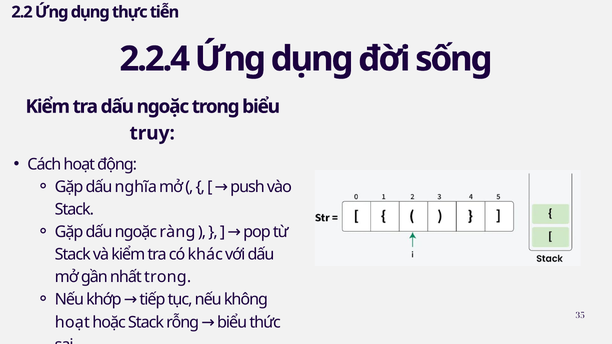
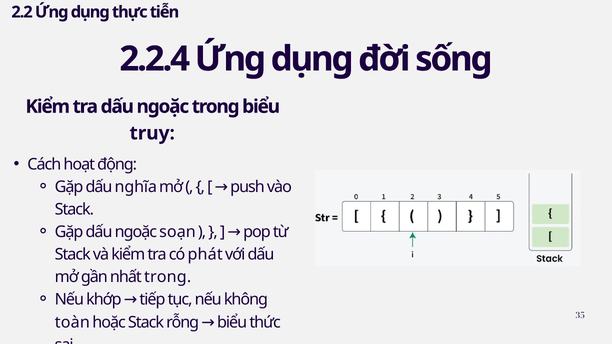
ràng: ràng -> soạn
khác: khác -> phát
hoạt at (72, 322): hoạt -> toàn
